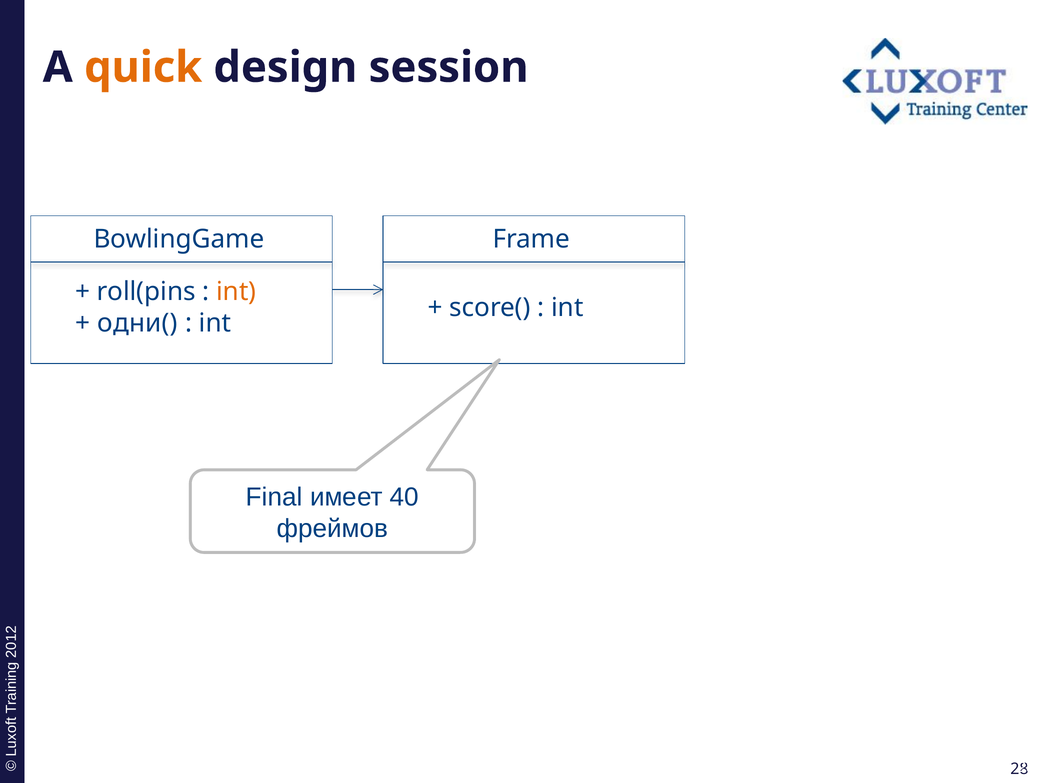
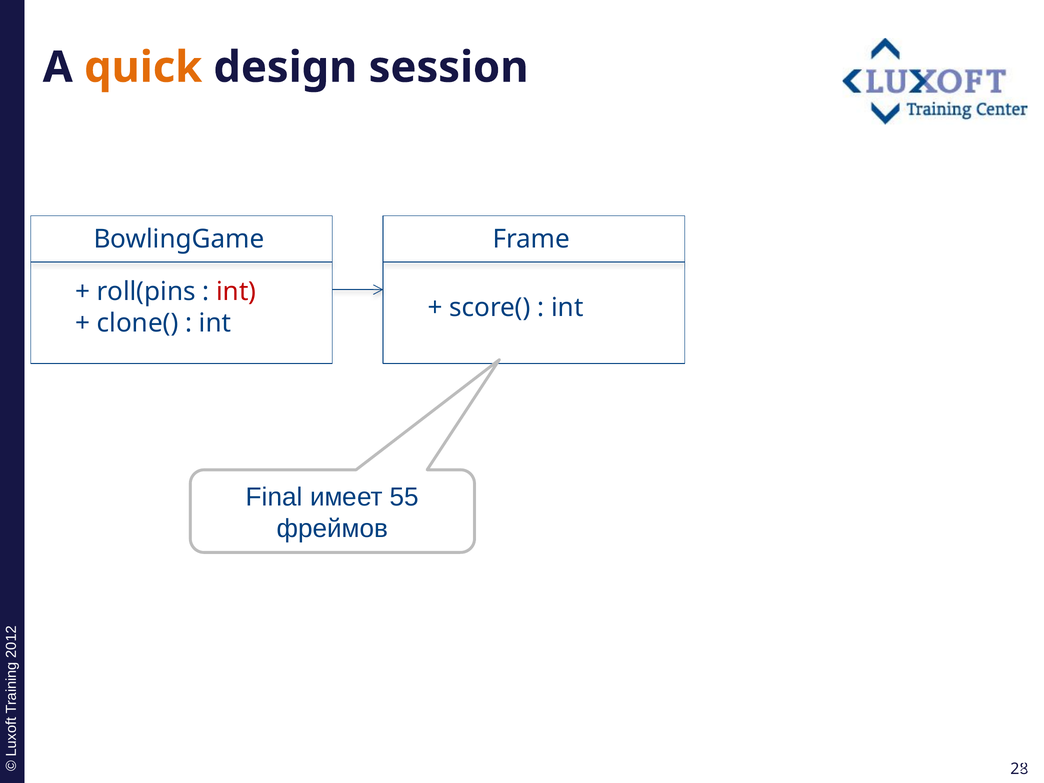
int at (236, 292) colour: orange -> red
одни(: одни( -> clone(
40: 40 -> 55
